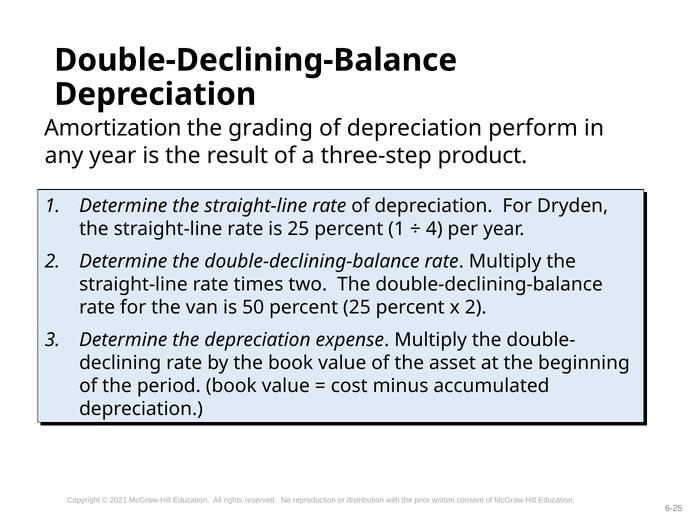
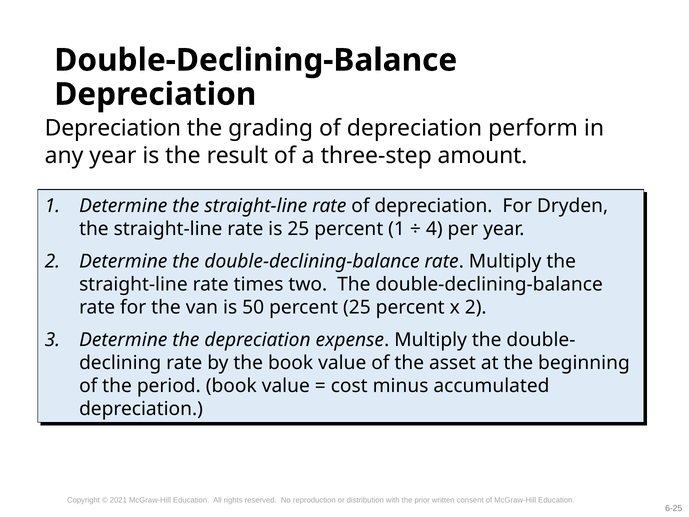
Amortization at (113, 128): Amortization -> Depreciation
product: product -> amount
